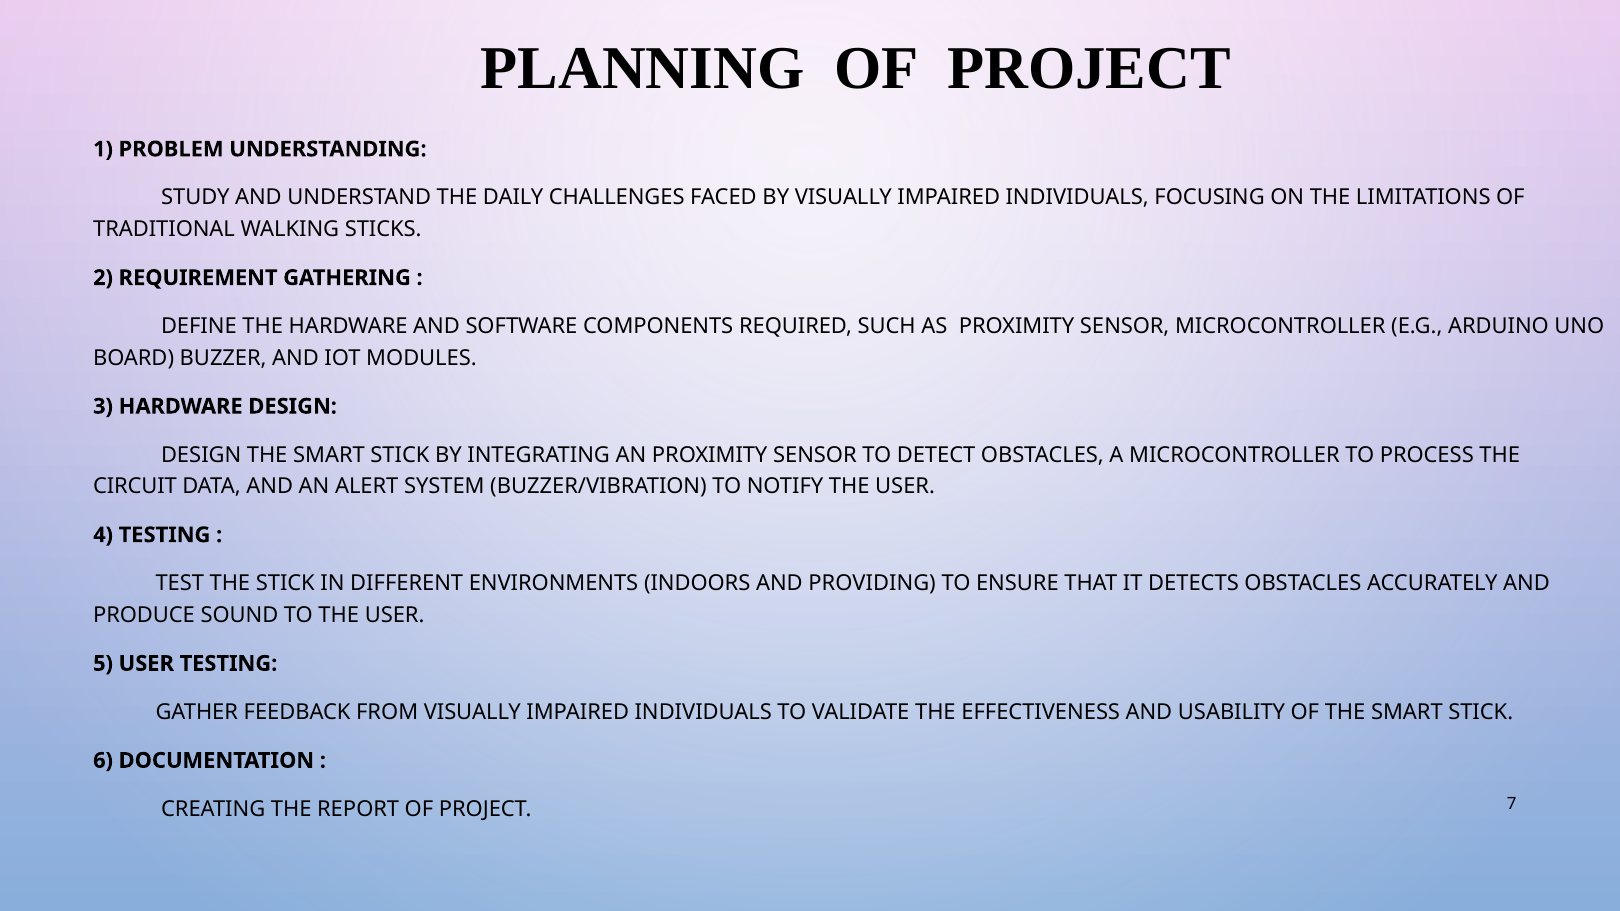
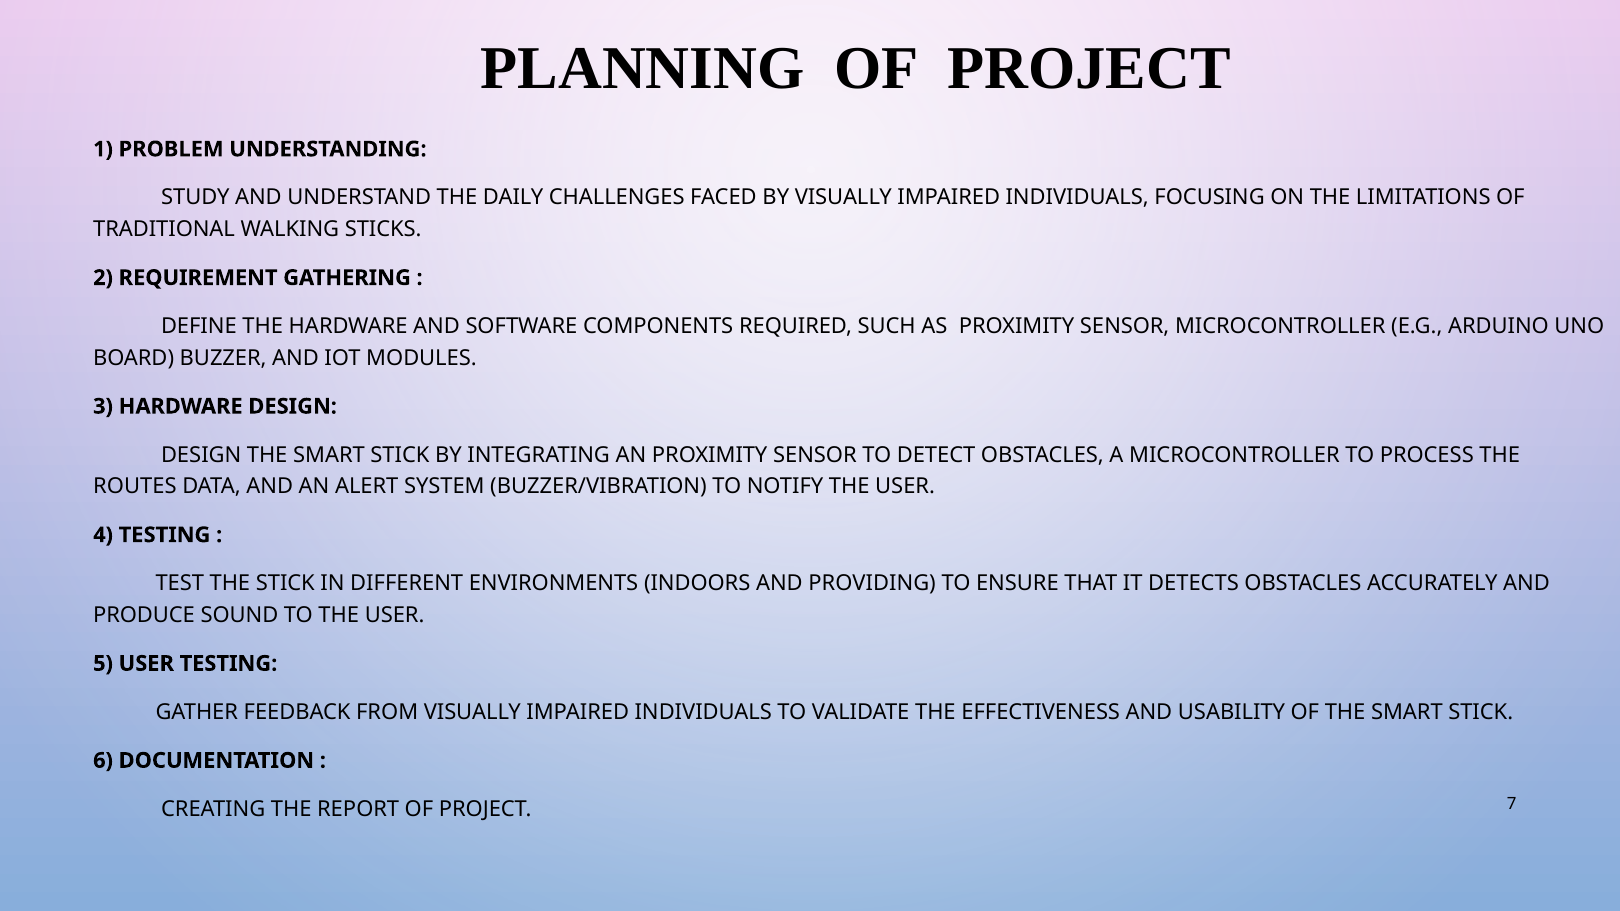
CIRCUIT: CIRCUIT -> ROUTES
